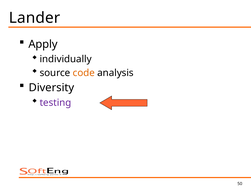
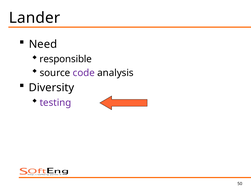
Apply: Apply -> Need
individually: individually -> responsible
code colour: orange -> purple
